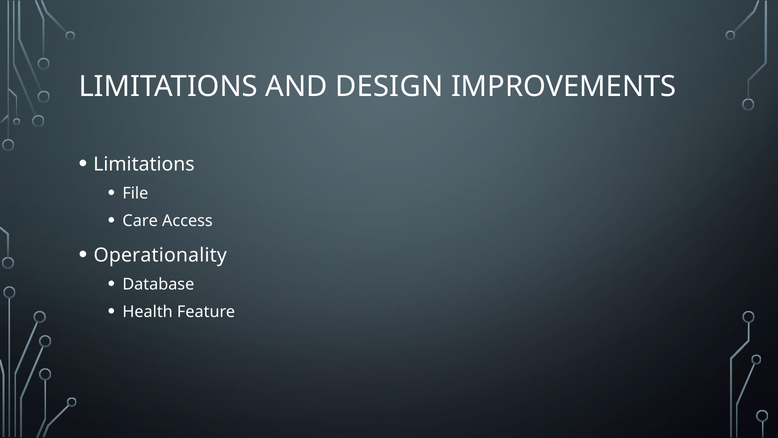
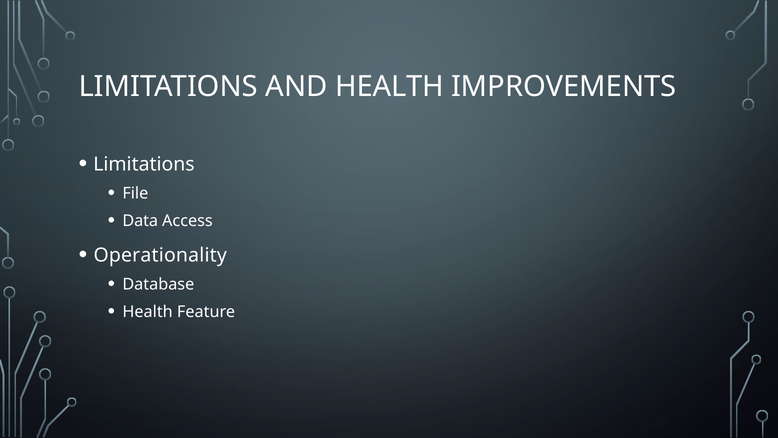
AND DESIGN: DESIGN -> HEALTH
Care: Care -> Data
